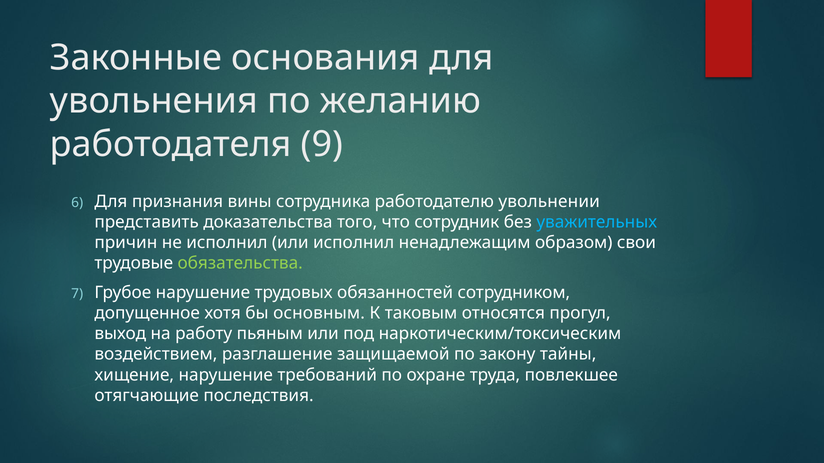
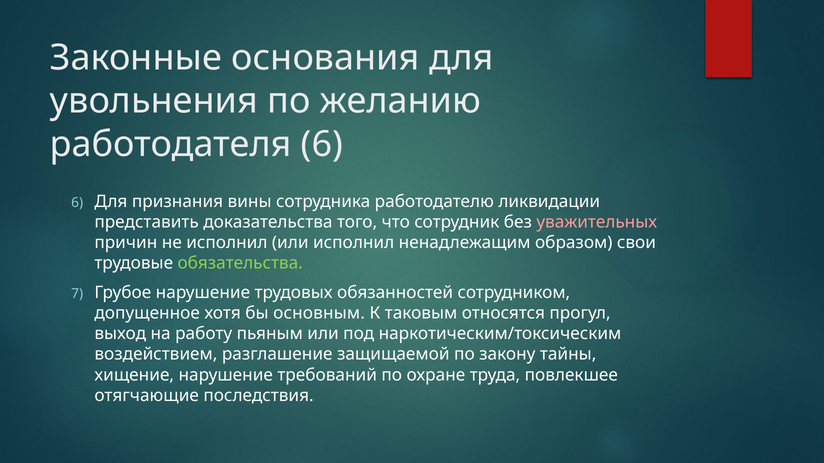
работодателя 9: 9 -> 6
увольнении: увольнении -> ликвидации
уважительных colour: light blue -> pink
